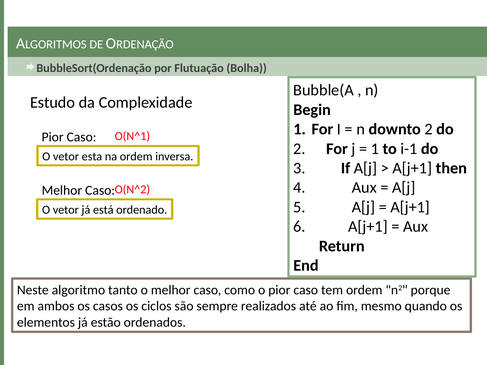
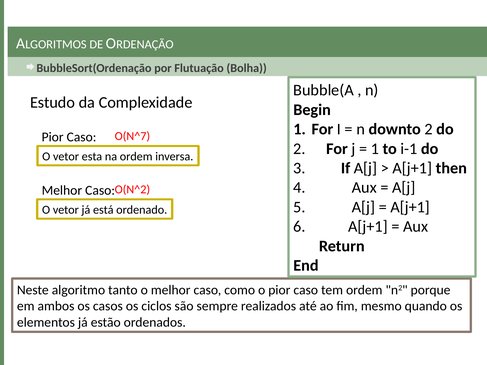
O(N^1: O(N^1 -> O(N^7
